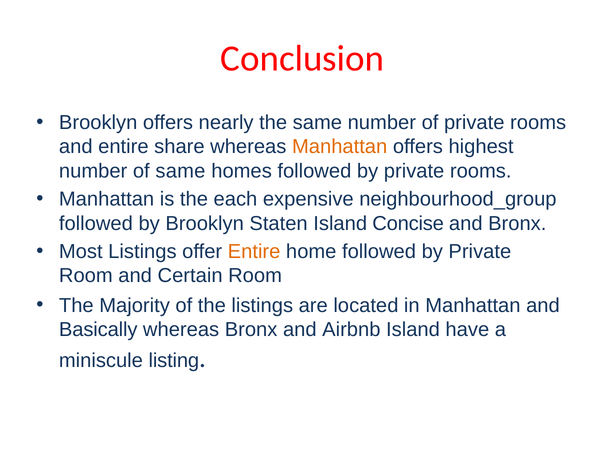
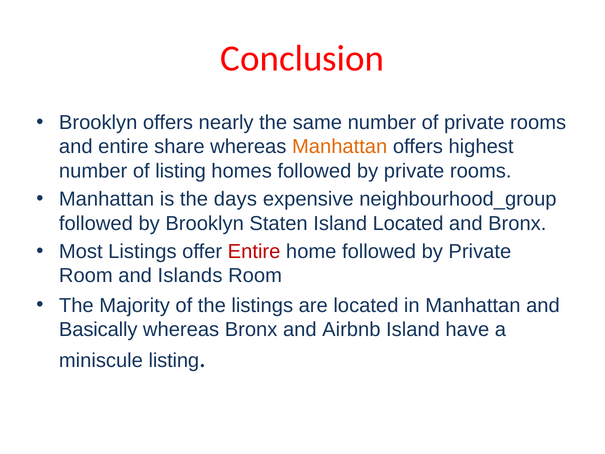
of same: same -> listing
each: each -> days
Island Concise: Concise -> Located
Entire at (254, 251) colour: orange -> red
Certain: Certain -> Islands
